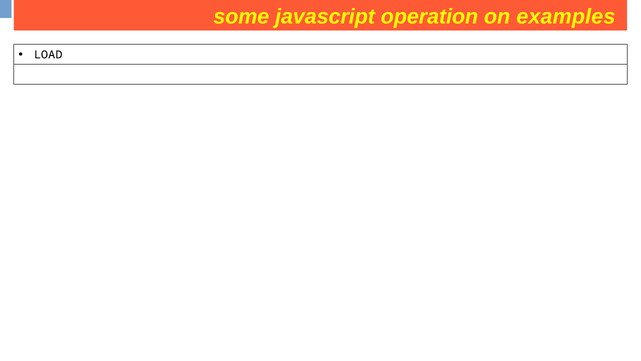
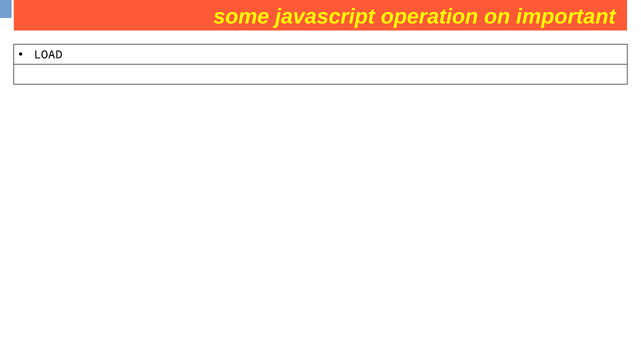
examples: examples -> important
